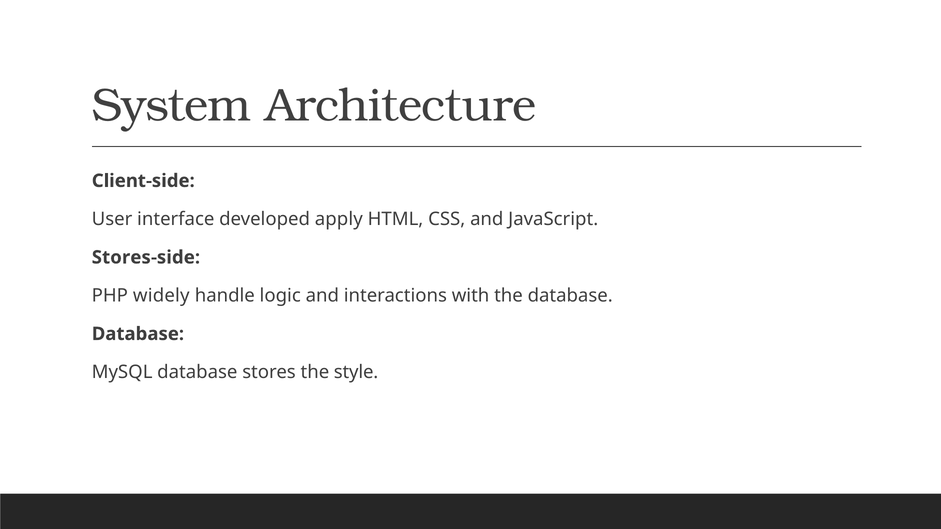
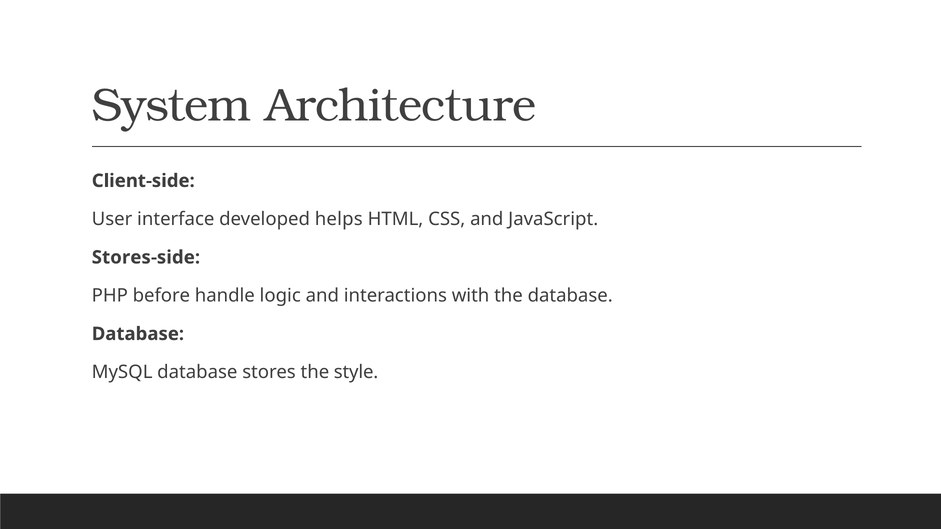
apply: apply -> helps
widely: widely -> before
